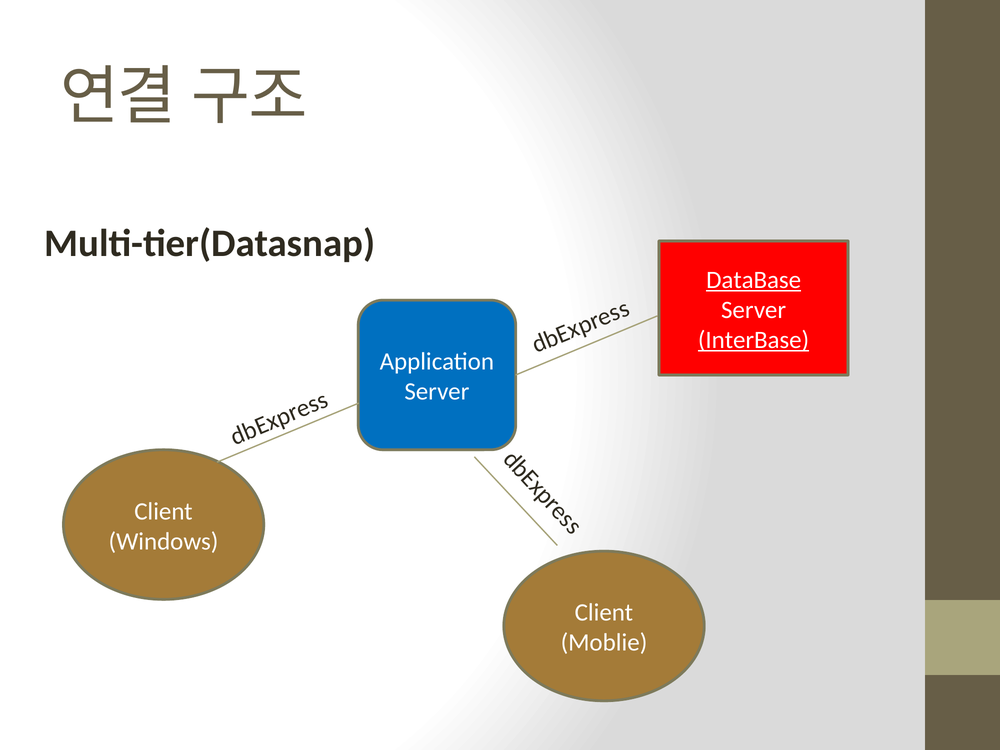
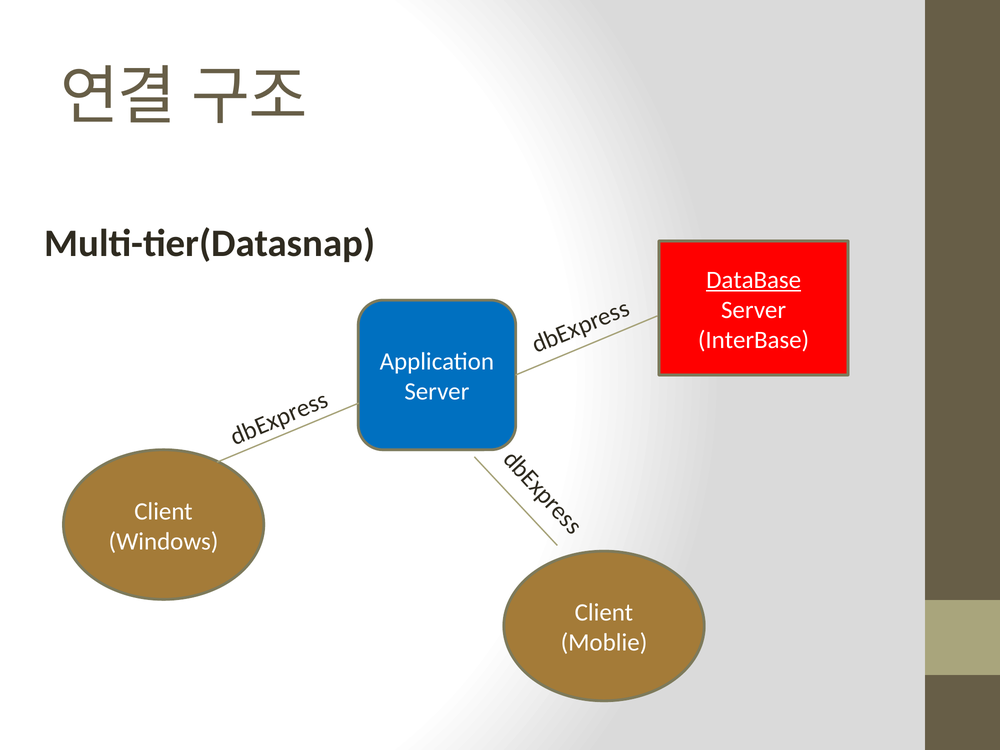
InterBase underline: present -> none
